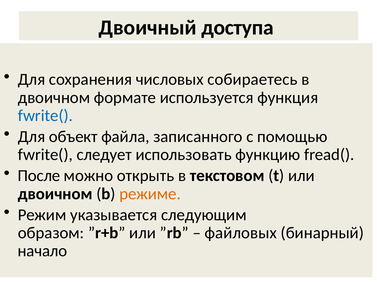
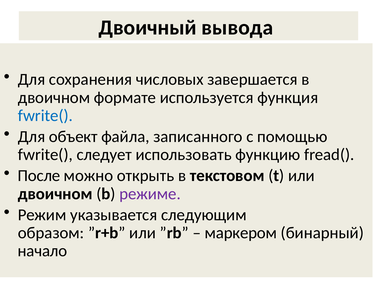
доступа: доступа -> вывода
собираетесь: собираетесь -> завершается
режиме colour: orange -> purple
файловых: файловых -> маркером
